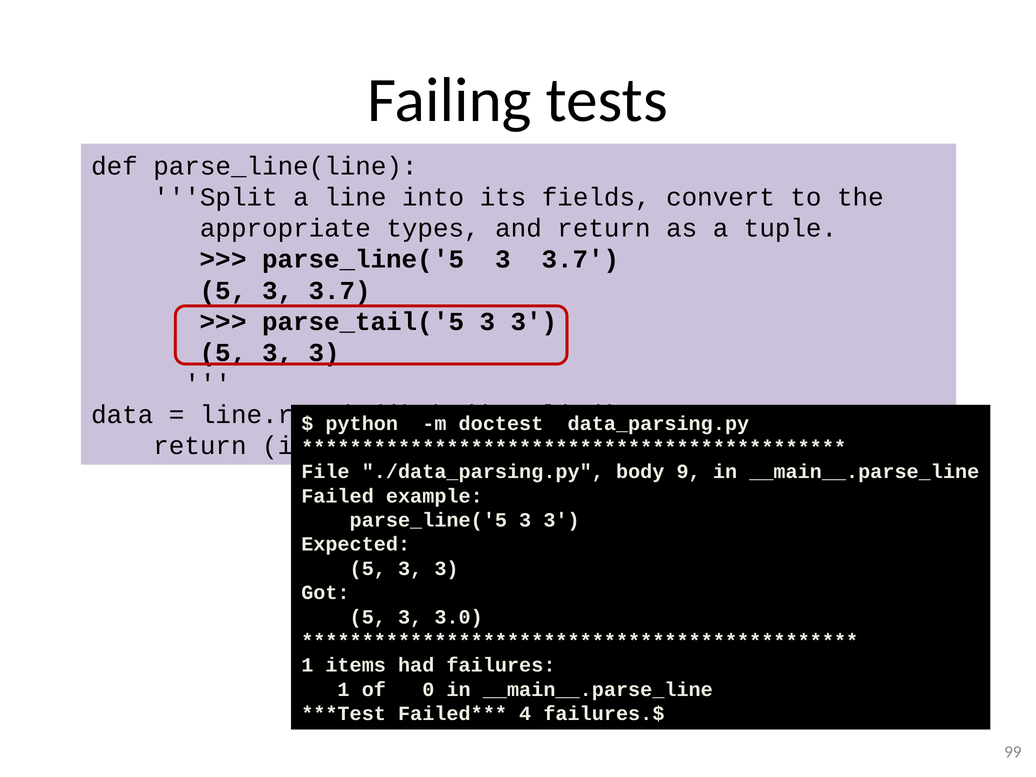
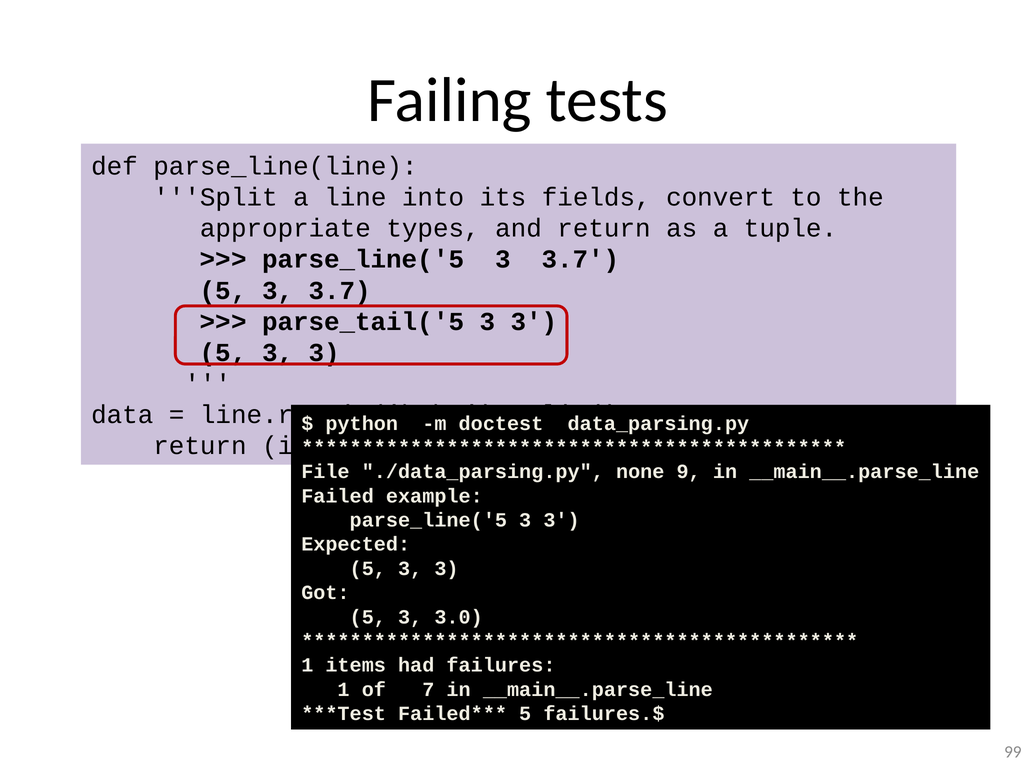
body: body -> none
0: 0 -> 7
4 at (525, 714): 4 -> 5
